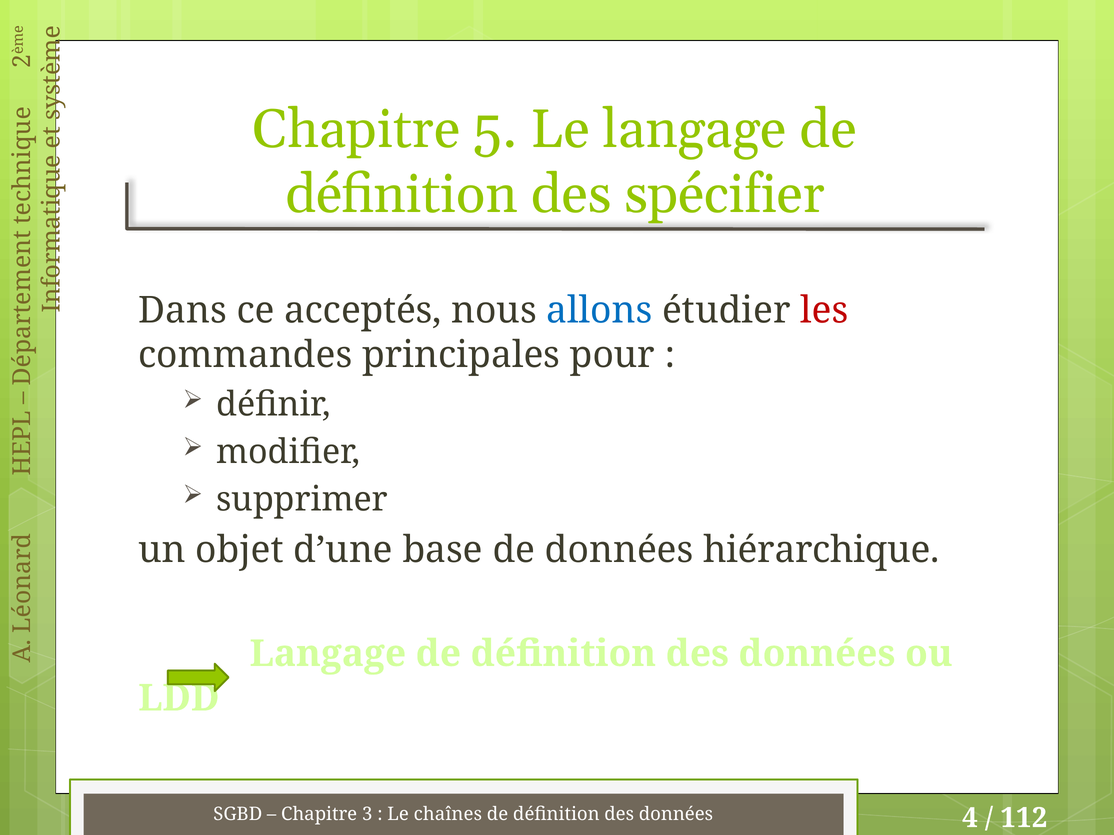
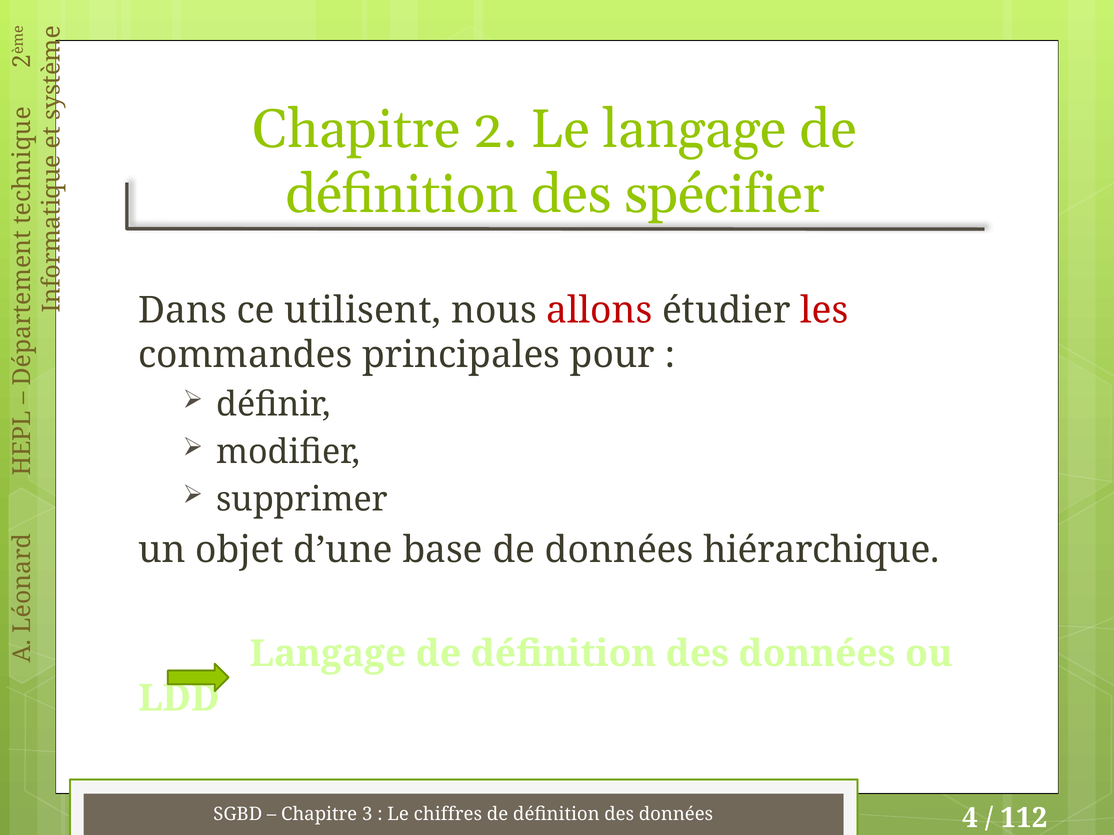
Chapitre 5: 5 -> 2
acceptés: acceptés -> utilisent
allons colour: blue -> red
chaînes: chaînes -> chiffres
